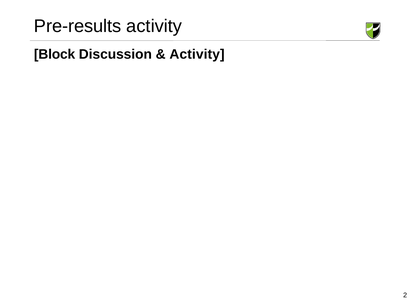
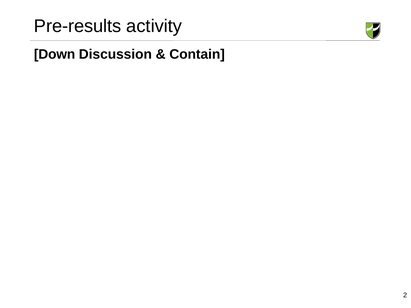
Block: Block -> Down
Activity at (197, 54): Activity -> Contain
